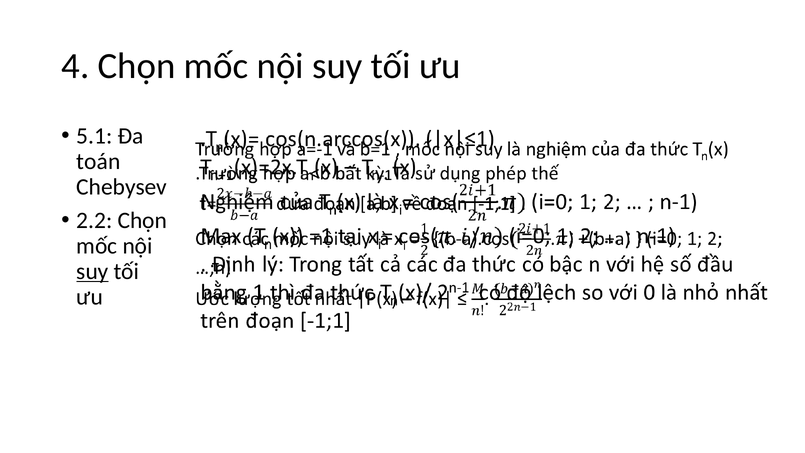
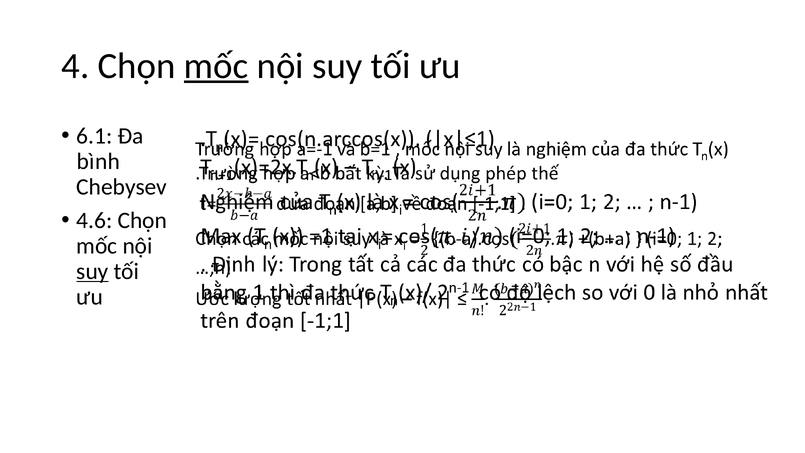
mốc at (216, 66) underline: none -> present
5.1: 5.1 -> 6.1
toán: toán -> bình
2.2: 2.2 -> 4.6
